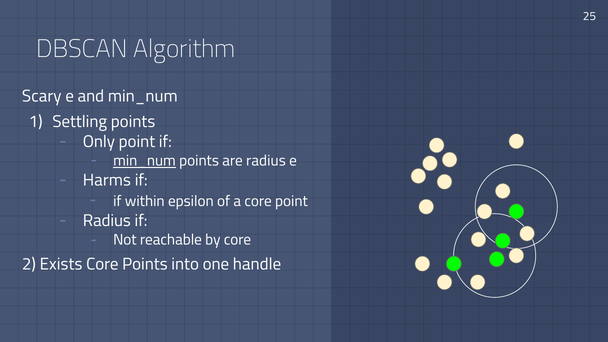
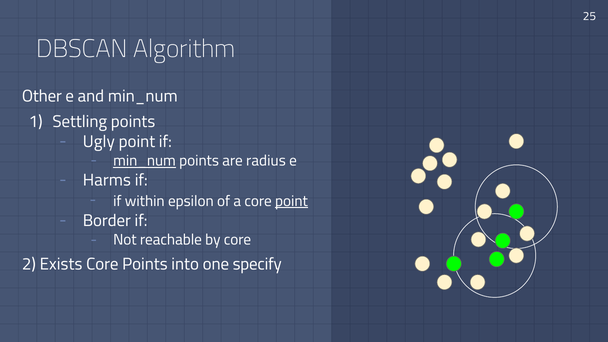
Scary: Scary -> Other
Only: Only -> Ugly
point at (291, 201) underline: none -> present
Radius at (107, 221): Radius -> Border
handle: handle -> specify
